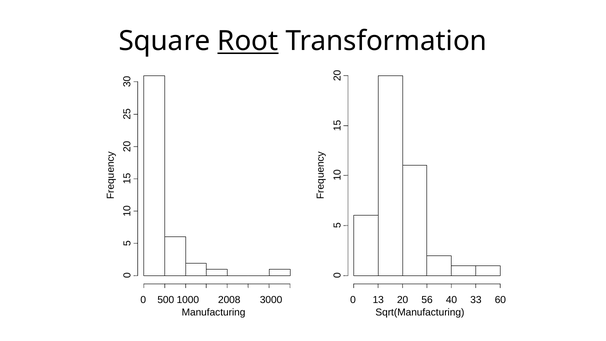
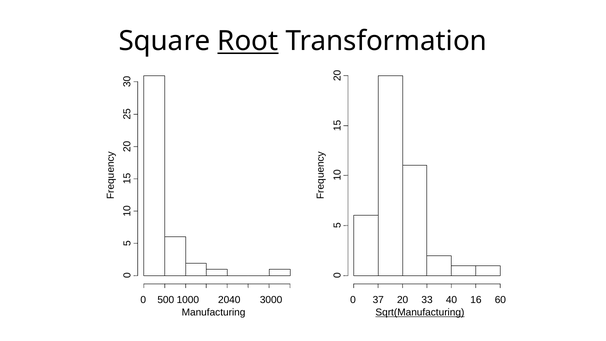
2008: 2008 -> 2040
13: 13 -> 37
56: 56 -> 33
33: 33 -> 16
Sqrt(Manufacturing underline: none -> present
